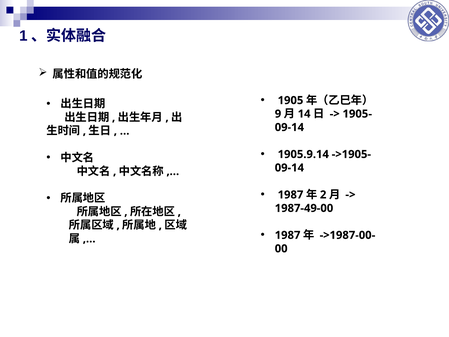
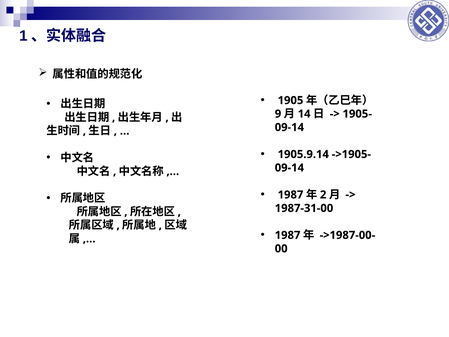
1987-49-00: 1987-49-00 -> 1987-31-00
